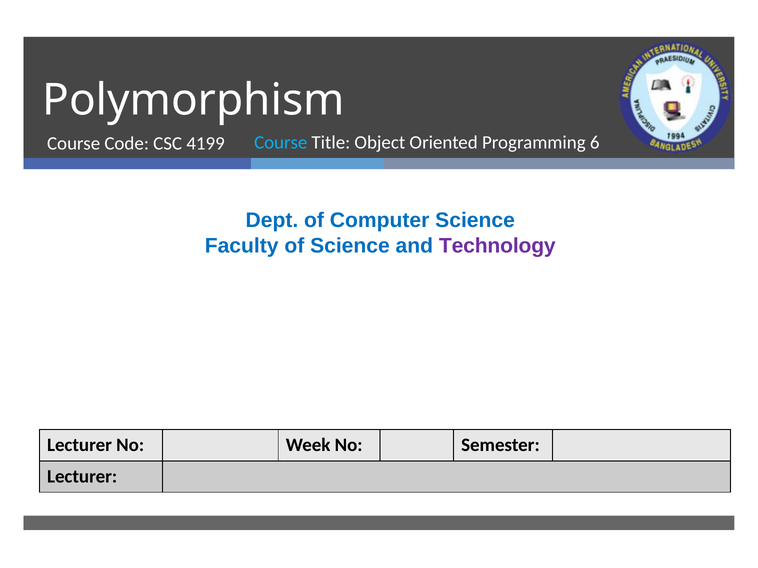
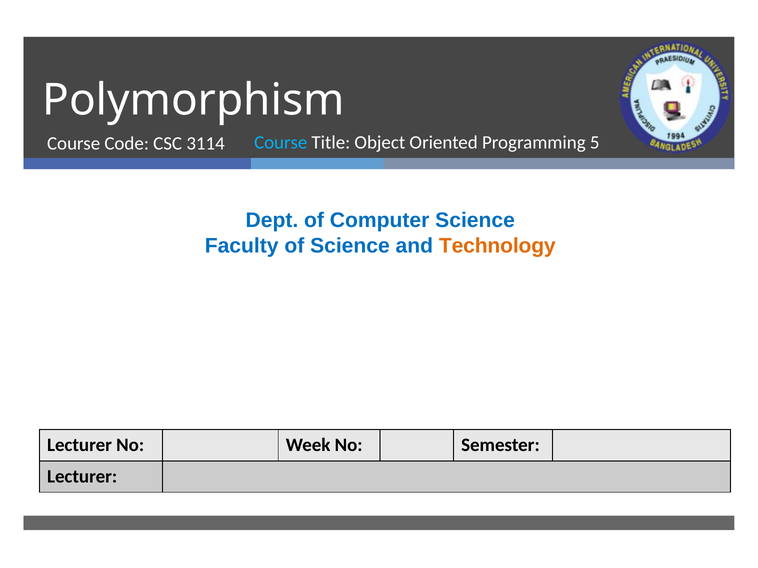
6: 6 -> 5
4199: 4199 -> 3114
Technology colour: purple -> orange
